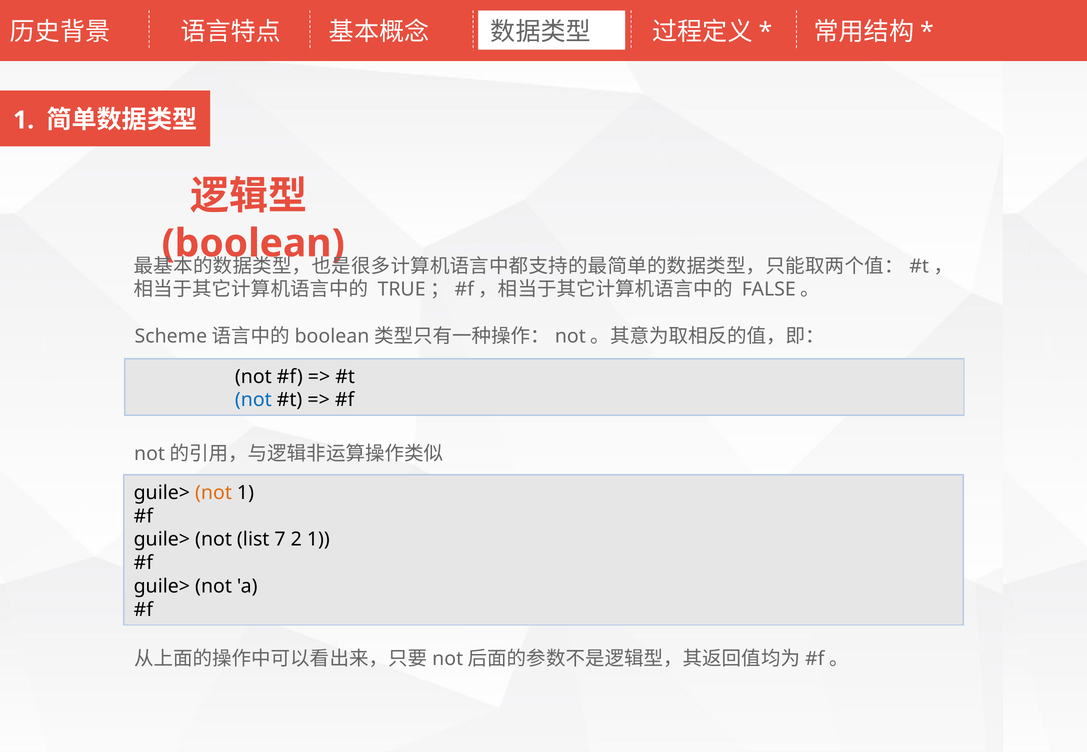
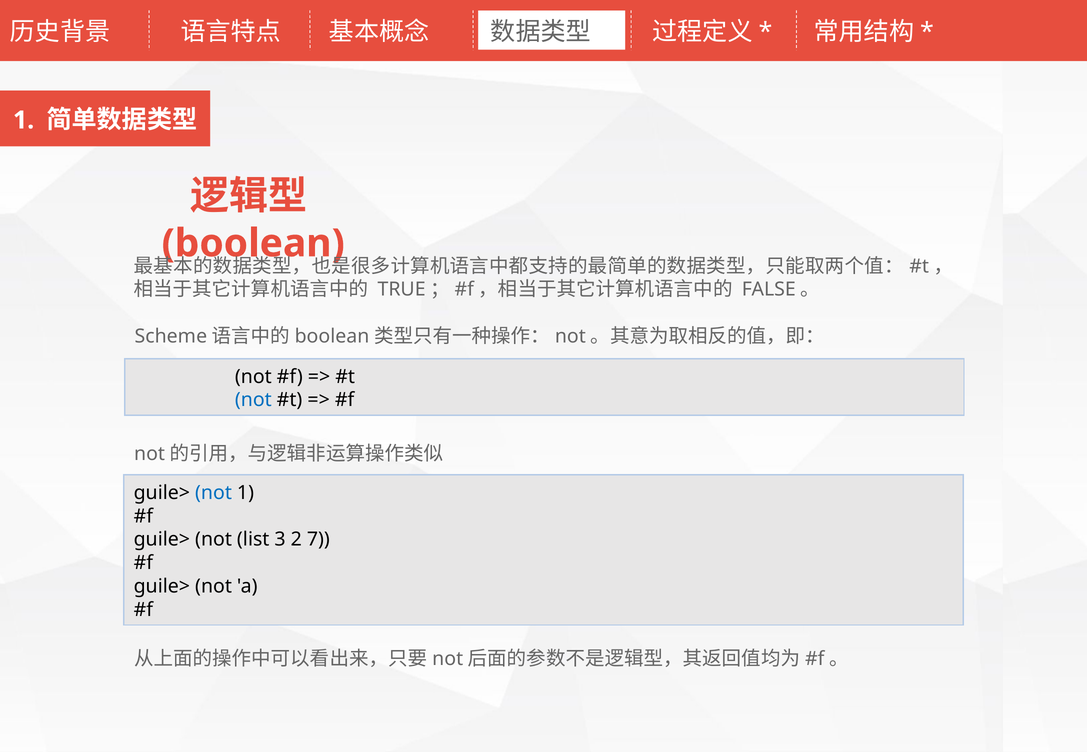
not at (213, 493) colour: orange -> blue
7: 7 -> 3
2 1: 1 -> 7
